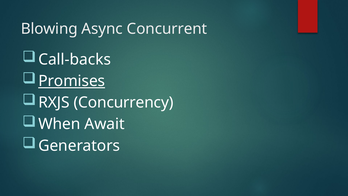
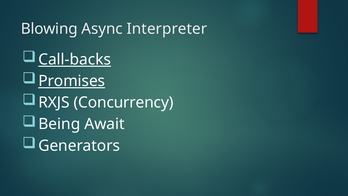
Concurrent: Concurrent -> Interpreter
Call-backs underline: none -> present
When: When -> Being
